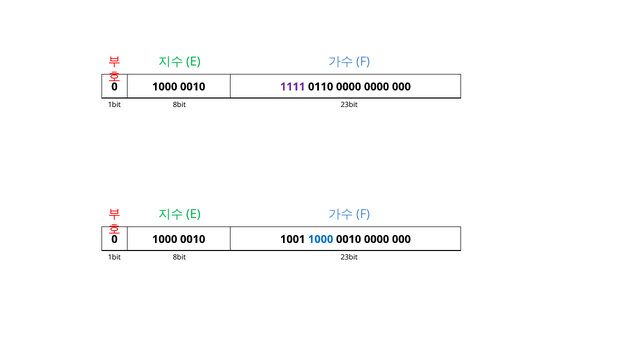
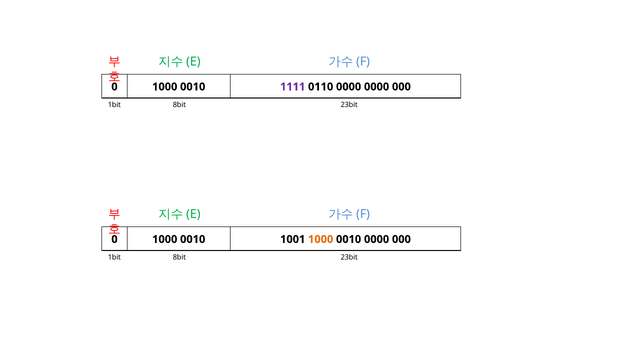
1000 at (321, 239) colour: blue -> orange
